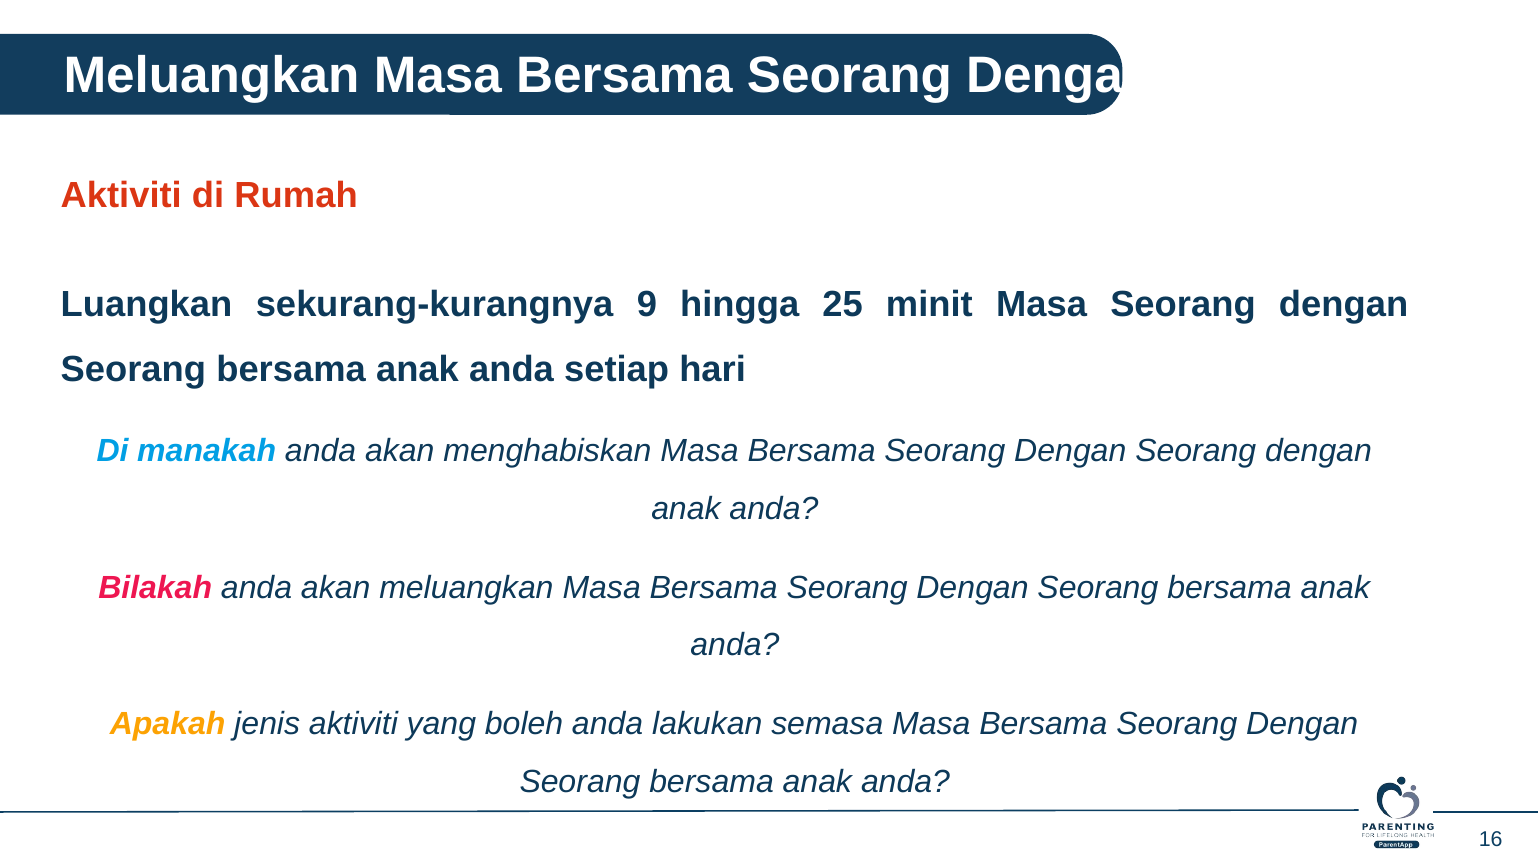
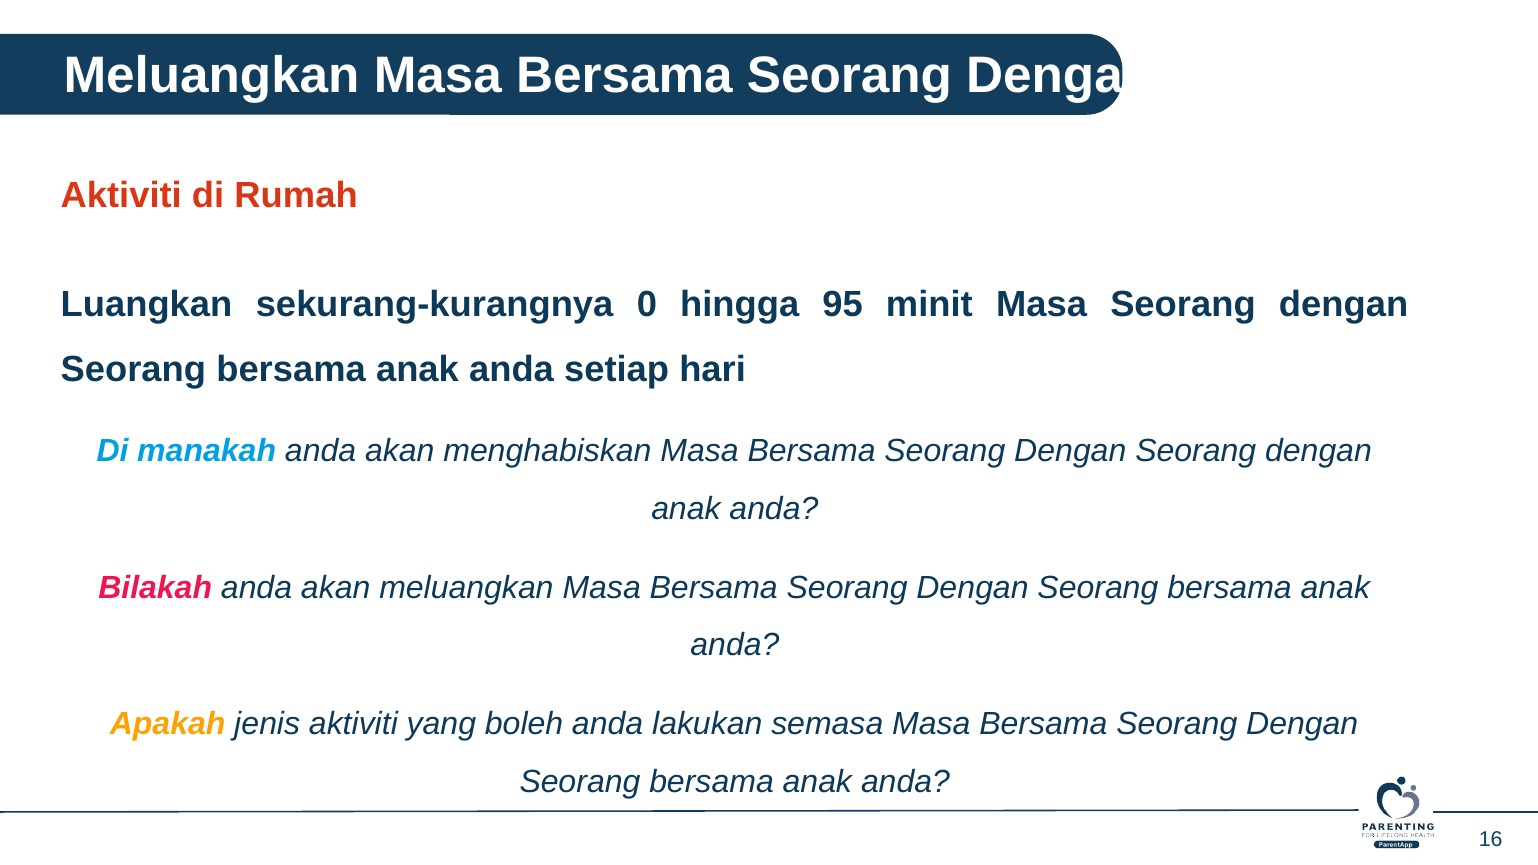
9: 9 -> 0
25: 25 -> 95
